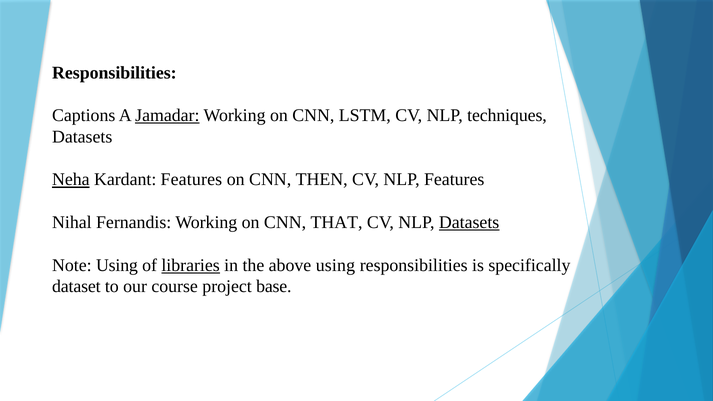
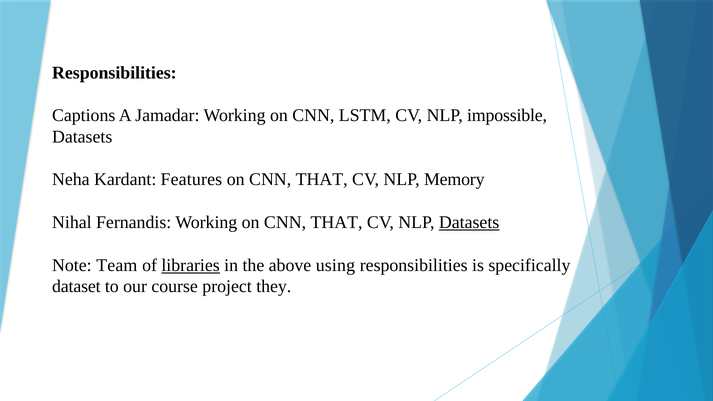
Jamadar underline: present -> none
techniques: techniques -> impossible
Neha underline: present -> none
THEN at (322, 180): THEN -> THAT
NLP Features: Features -> Memory
Note Using: Using -> Team
base: base -> they
